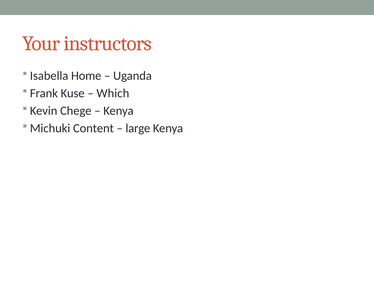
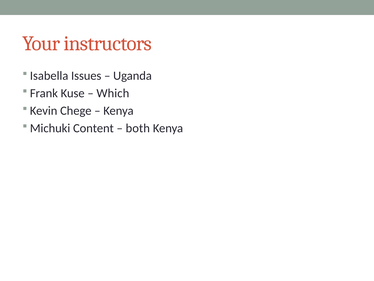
Home: Home -> Issues
large: large -> both
